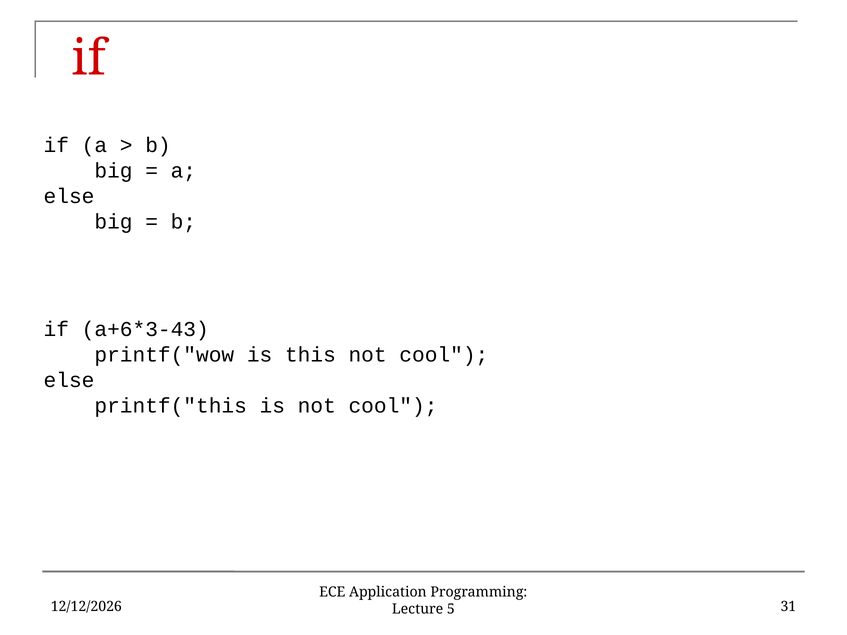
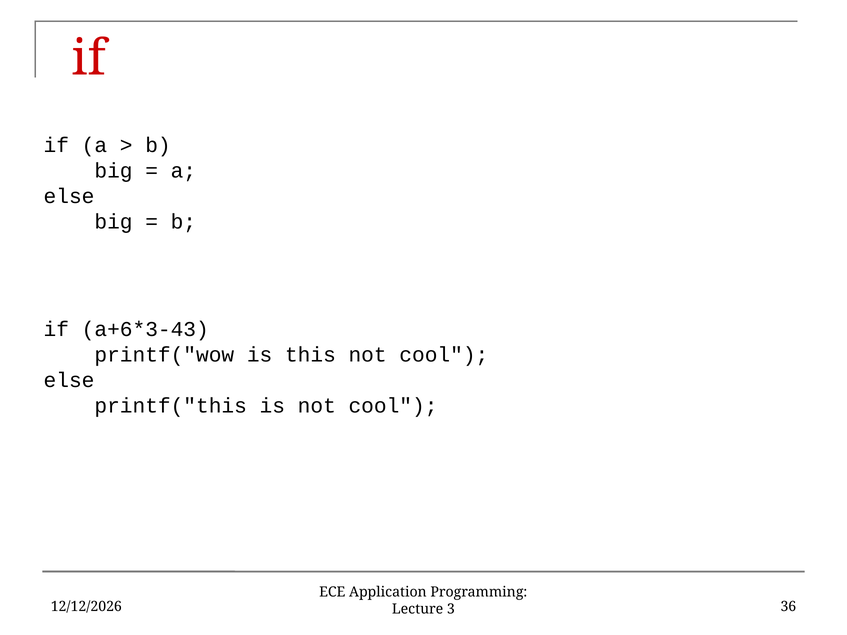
31: 31 -> 36
5: 5 -> 3
